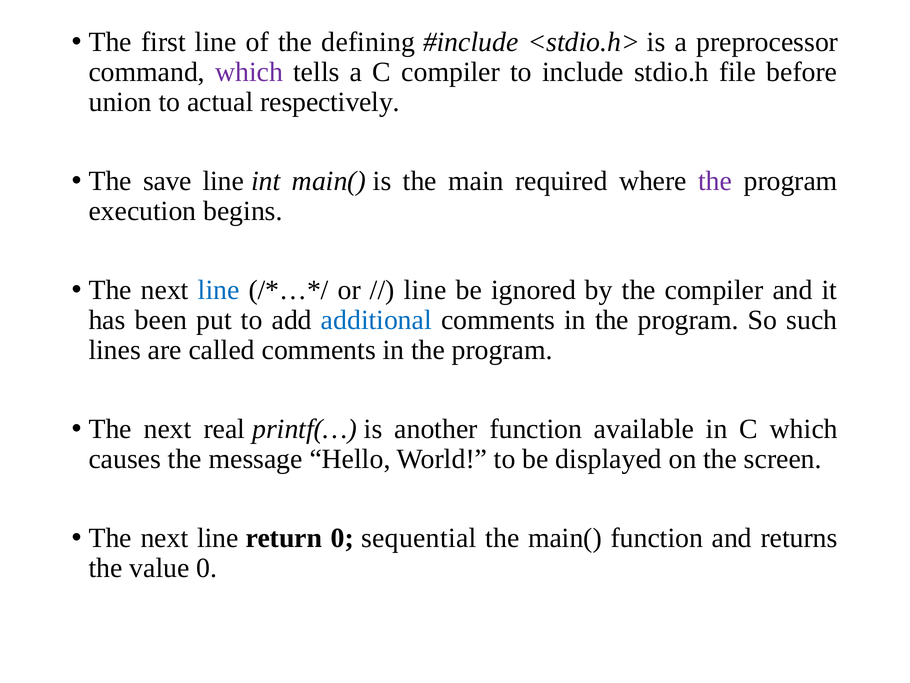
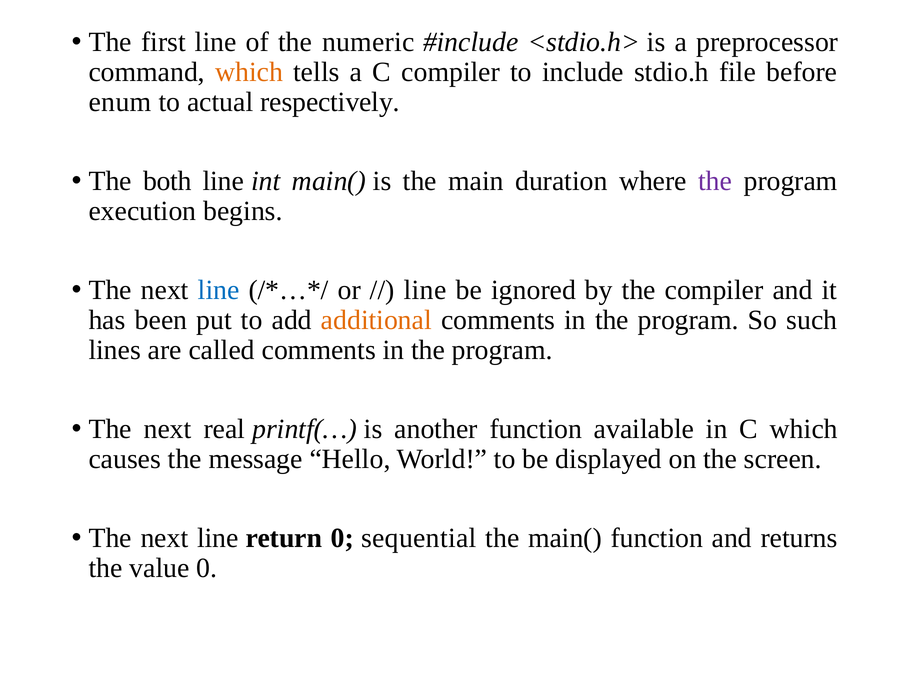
defining: defining -> numeric
which at (249, 72) colour: purple -> orange
union: union -> enum
save: save -> both
required: required -> duration
additional colour: blue -> orange
